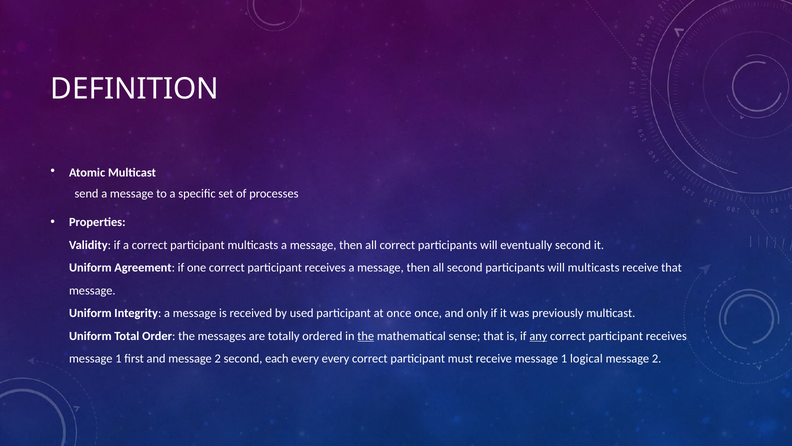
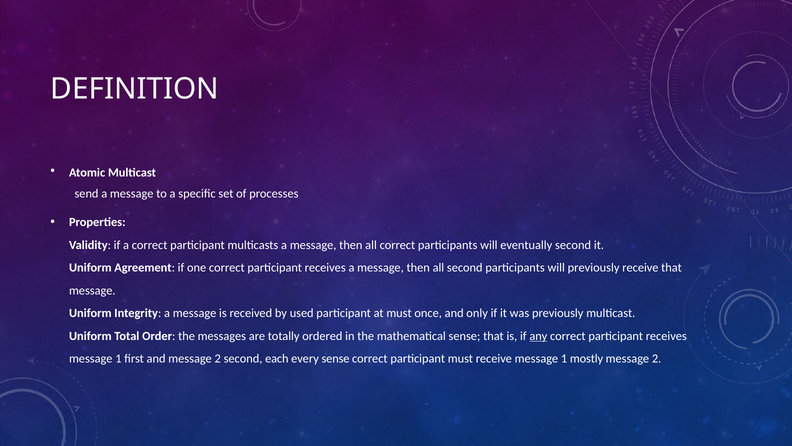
will multicasts: multicasts -> previously
at once: once -> must
the at (366, 336) underline: present -> none
every every: every -> sense
logical: logical -> mostly
